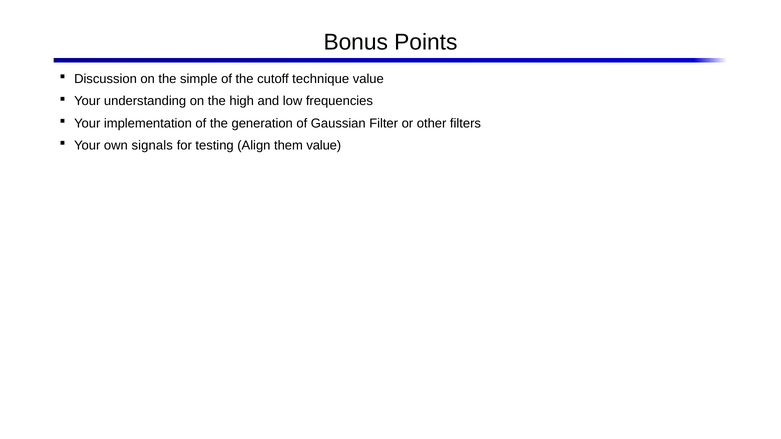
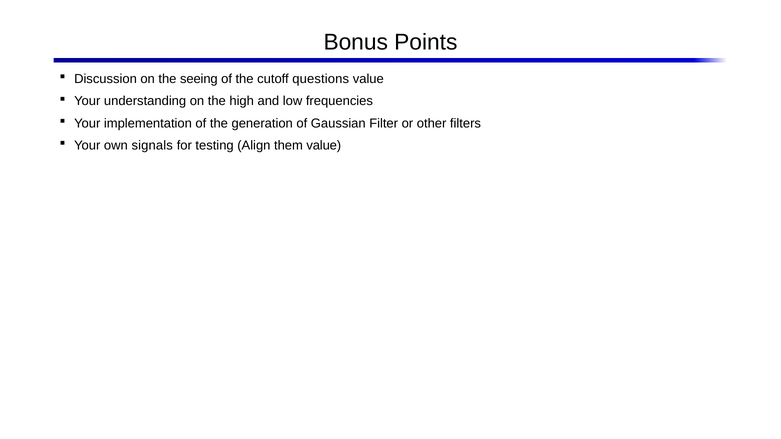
simple: simple -> seeing
technique: technique -> questions
